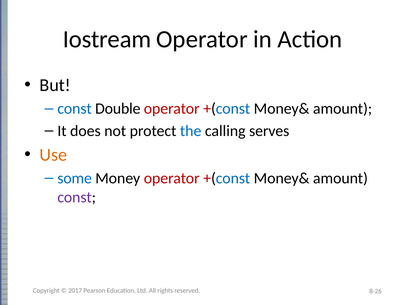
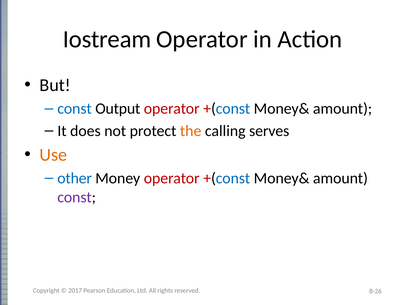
Double: Double -> Output
the colour: blue -> orange
some: some -> other
